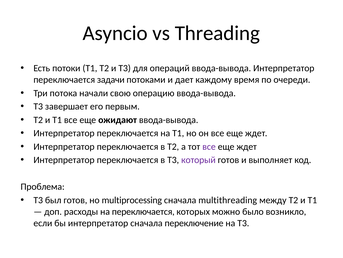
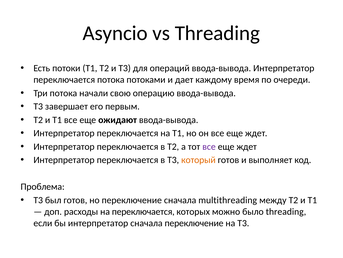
переключается задачи: задачи -> потока
который colour: purple -> orange
но multiprocessing: multiprocessing -> переключение
было возникло: возникло -> threading
